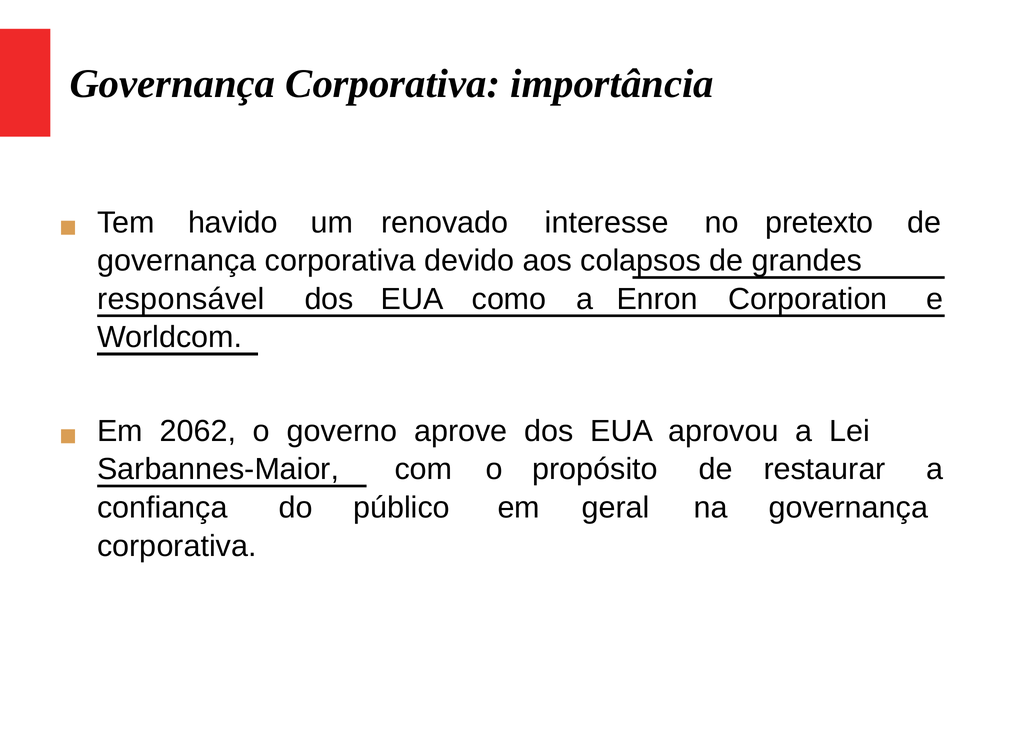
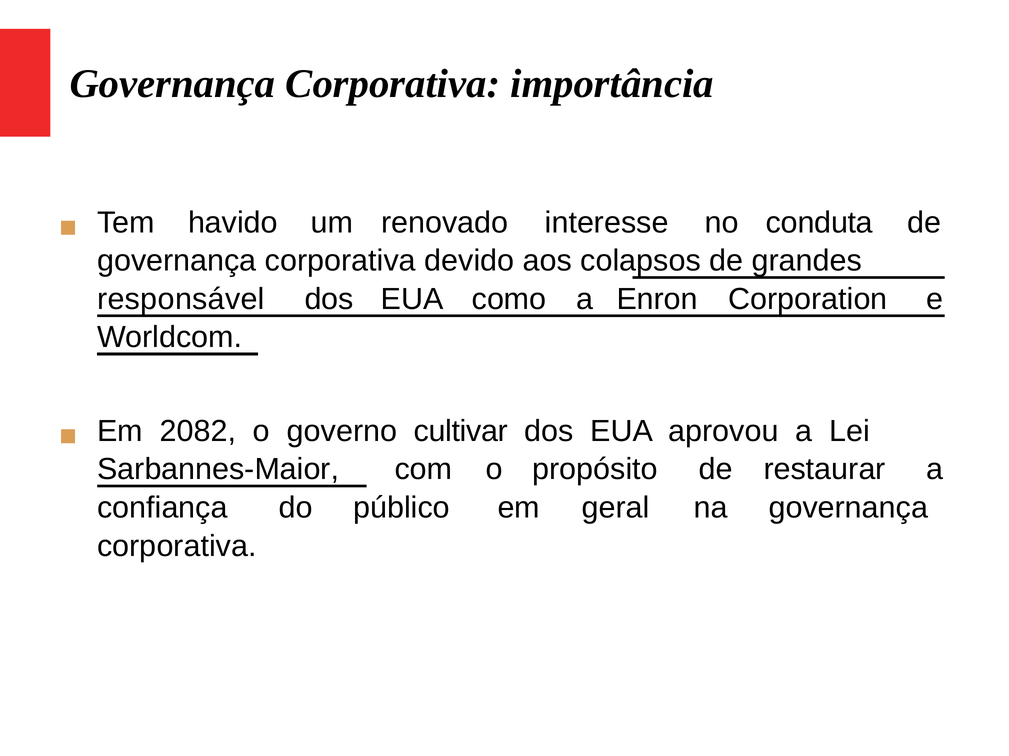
pretexto: pretexto -> conduta
2062: 2062 -> 2082
aprove: aprove -> cultivar
